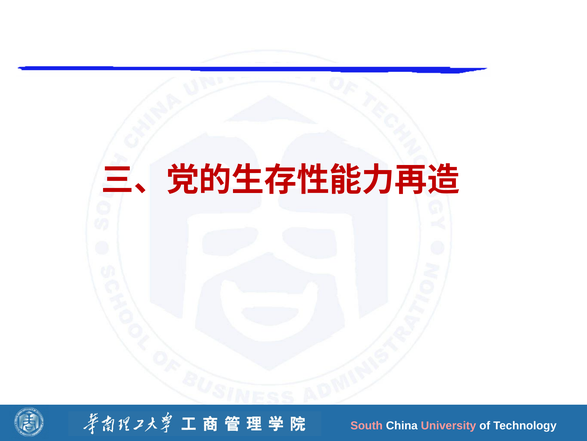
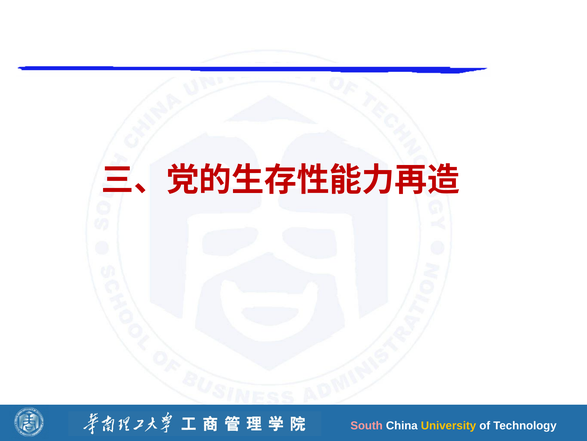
University colour: pink -> yellow
